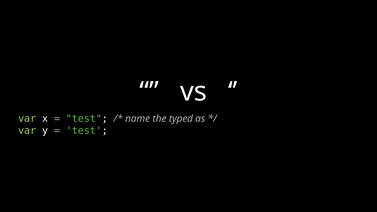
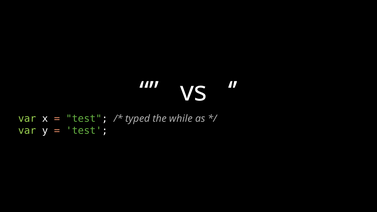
name: name -> typed
typed: typed -> while
